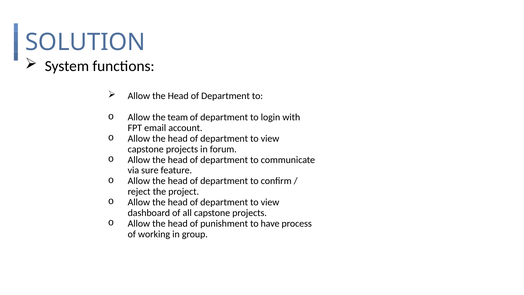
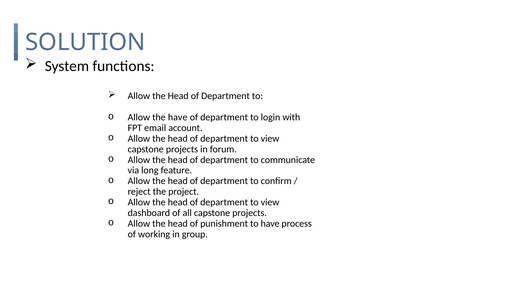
the team: team -> have
sure: sure -> long
